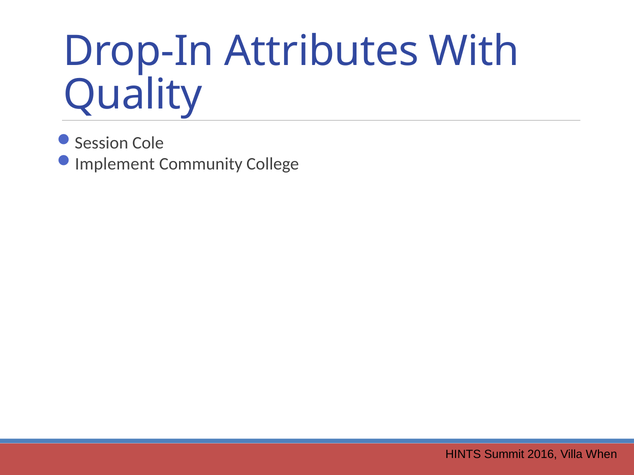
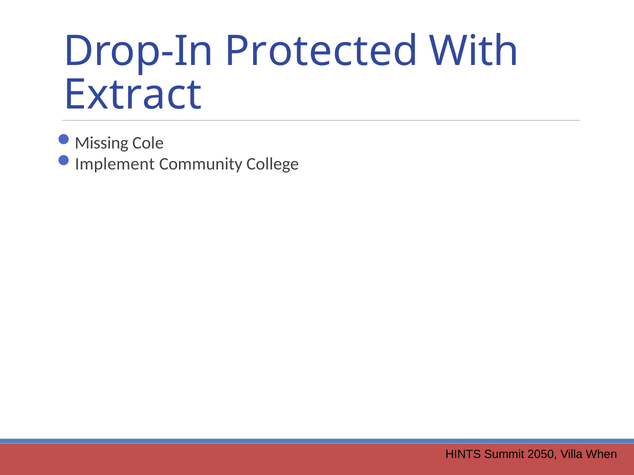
Attributes: Attributes -> Protected
Quality: Quality -> Extract
Session: Session -> Missing
2016: 2016 -> 2050
